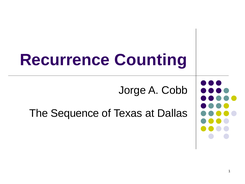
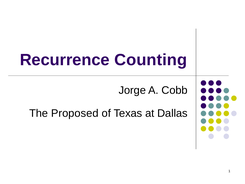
Sequence: Sequence -> Proposed
